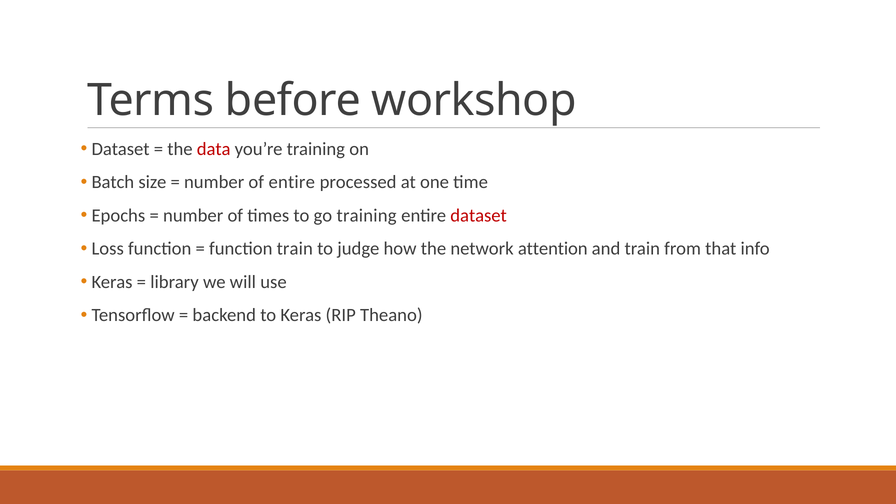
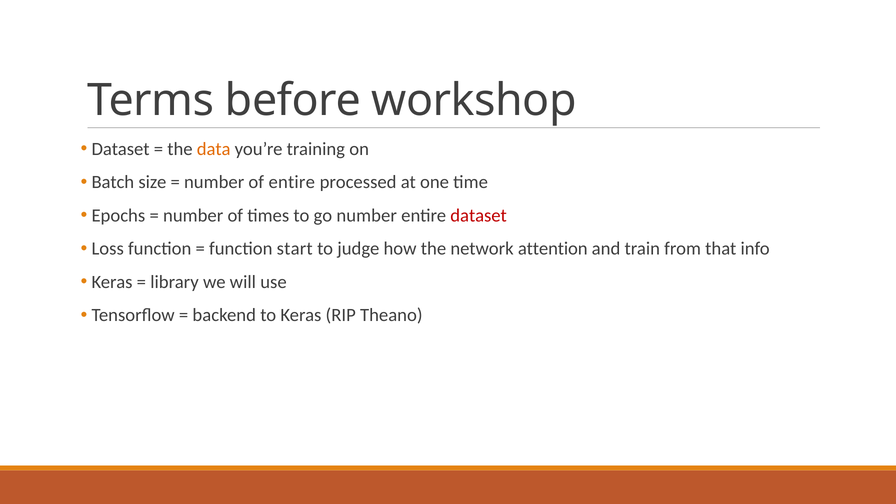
data colour: red -> orange
go training: training -> number
function train: train -> start
